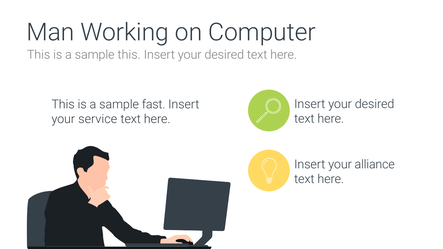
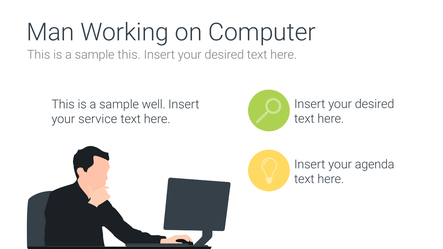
fast: fast -> well
alliance: alliance -> agenda
